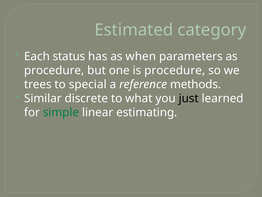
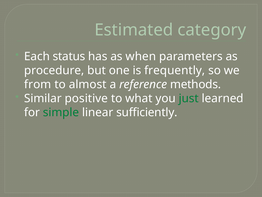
is procedure: procedure -> frequently
trees: trees -> from
special: special -> almost
discrete: discrete -> positive
just colour: black -> green
estimating: estimating -> sufficiently
